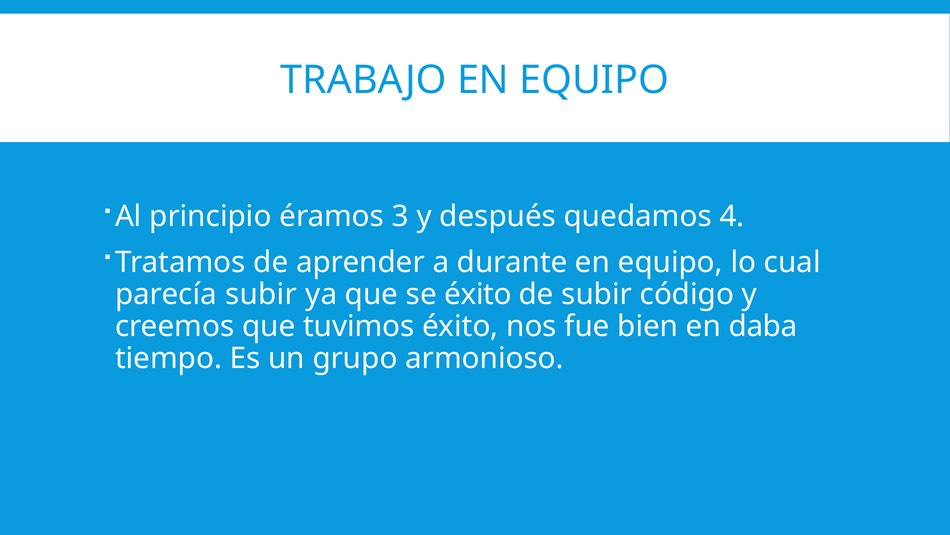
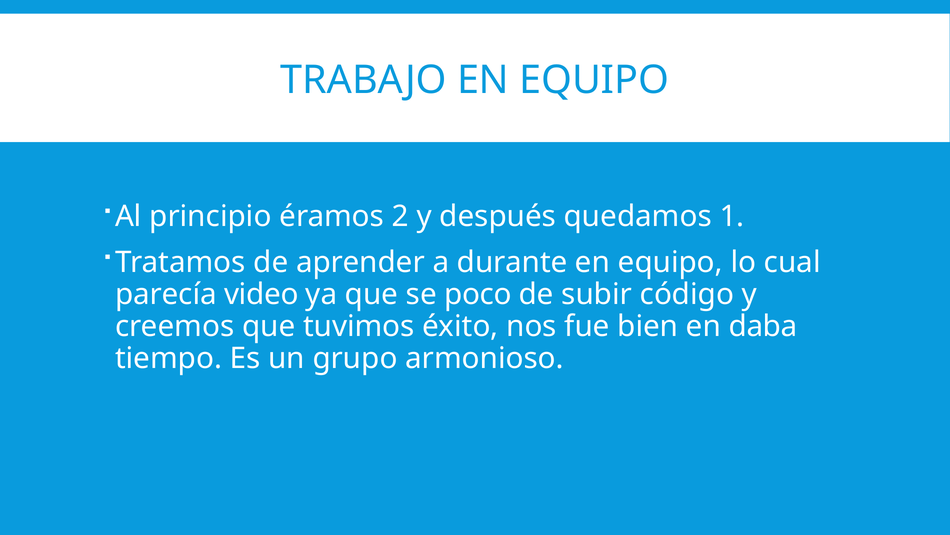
3: 3 -> 2
4: 4 -> 1
parecía subir: subir -> video
se éxito: éxito -> poco
